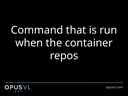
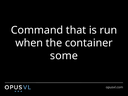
repos: repos -> some
